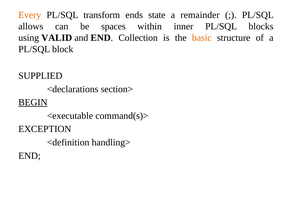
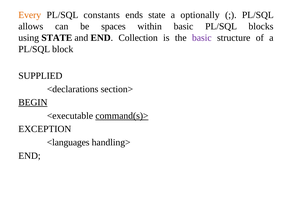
transform: transform -> constants
remainder: remainder -> optionally
within inner: inner -> basic
using VALID: VALID -> STATE
basic at (202, 38) colour: orange -> purple
command(s)> underline: none -> present
<definition: <definition -> <languages
